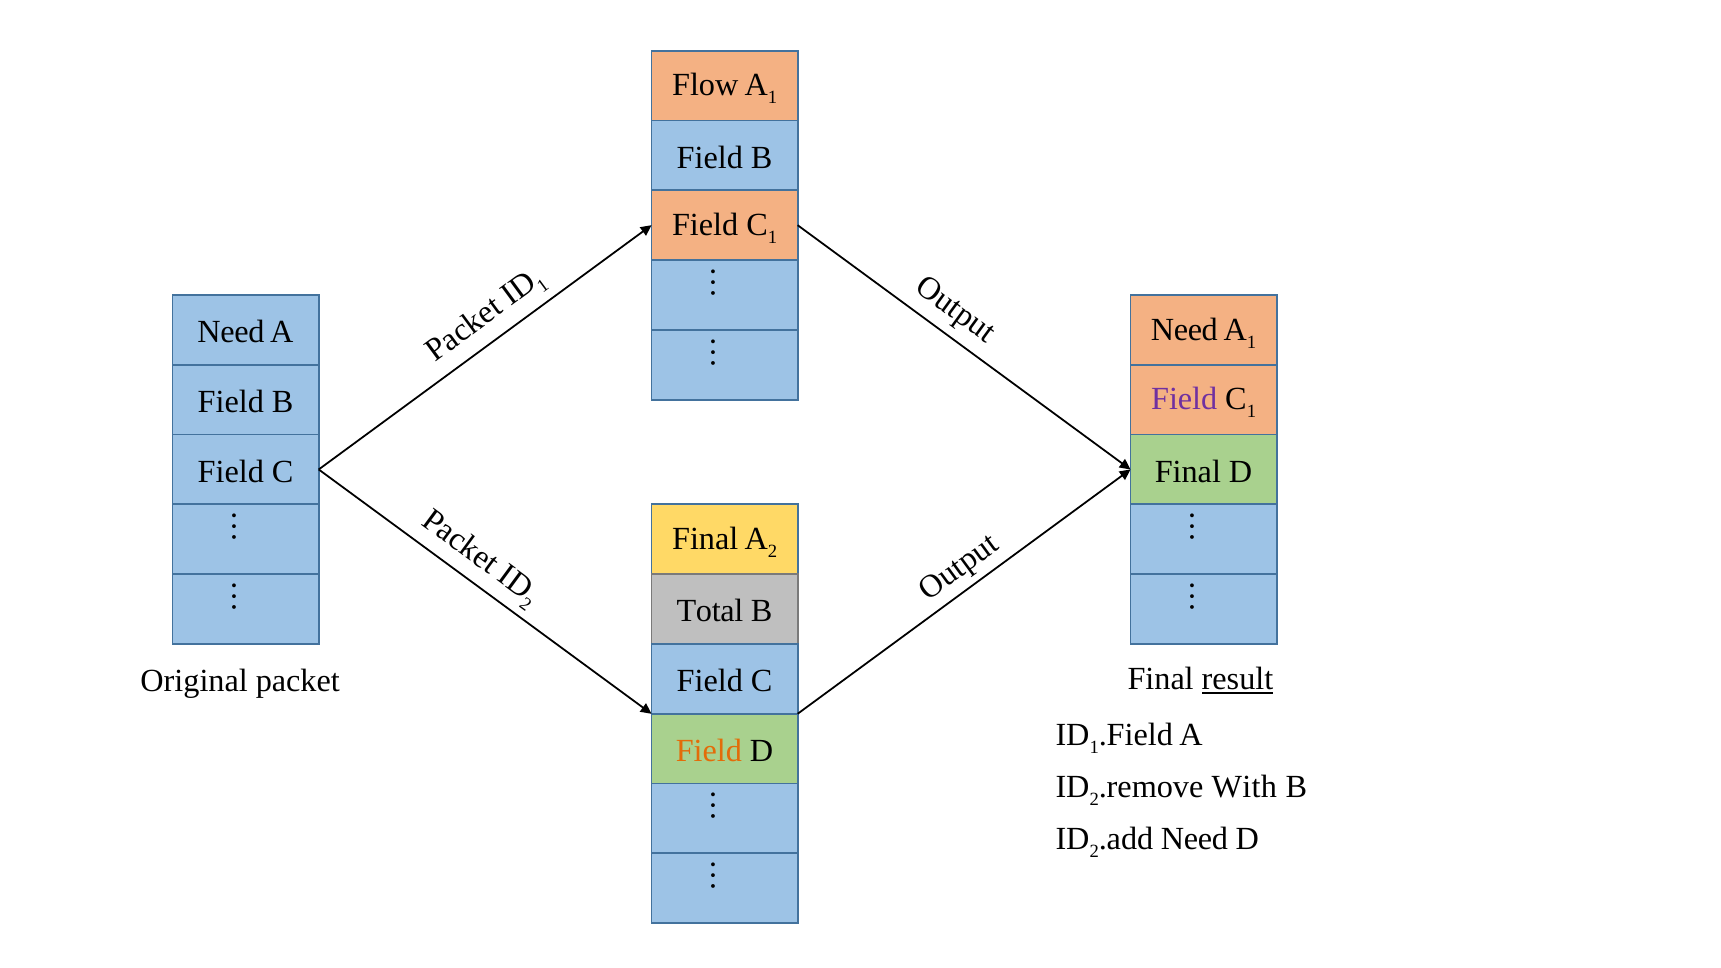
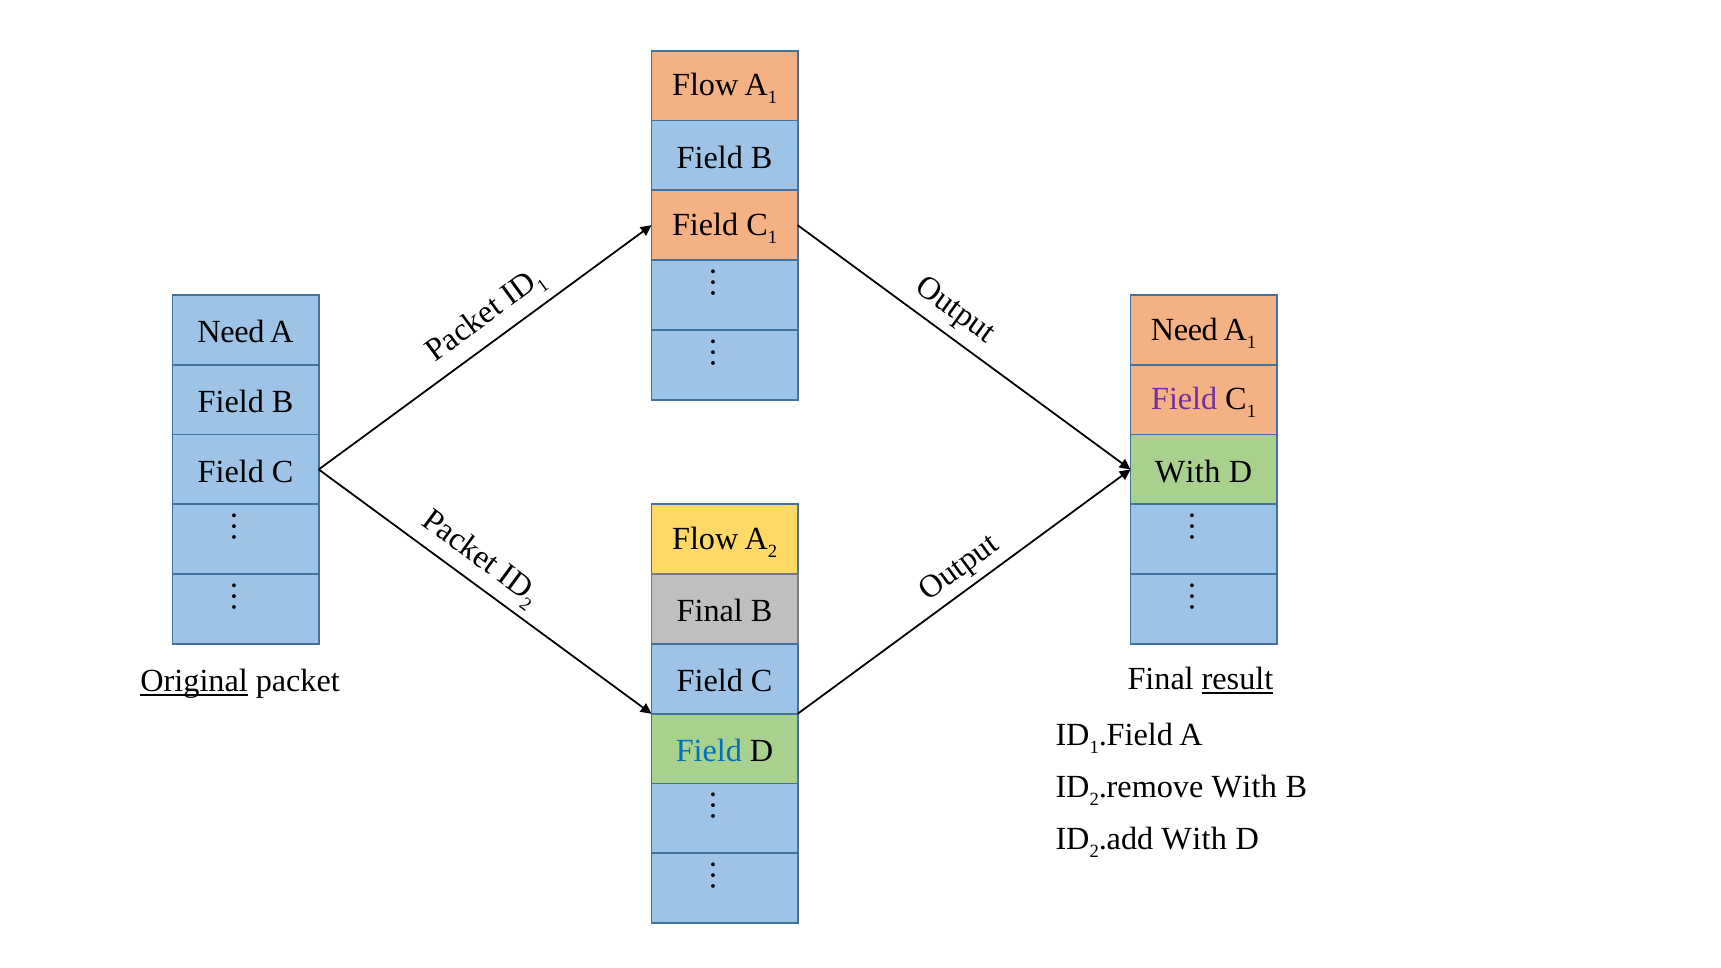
Final at (1188, 472): Final -> With
Final at (705, 539): Final -> Flow
Total at (710, 611): Total -> Final
Original underline: none -> present
Field at (709, 751) colour: orange -> blue
Need at (1195, 839): Need -> With
